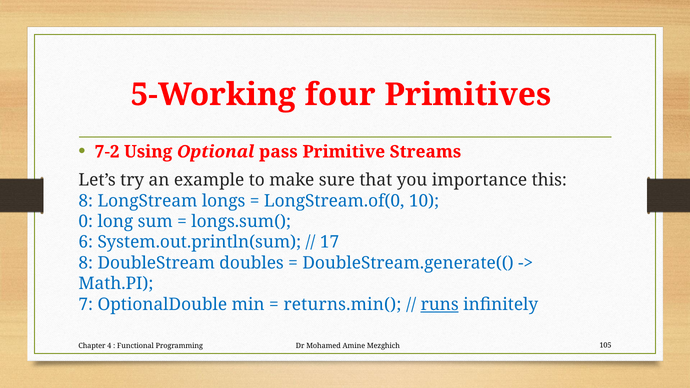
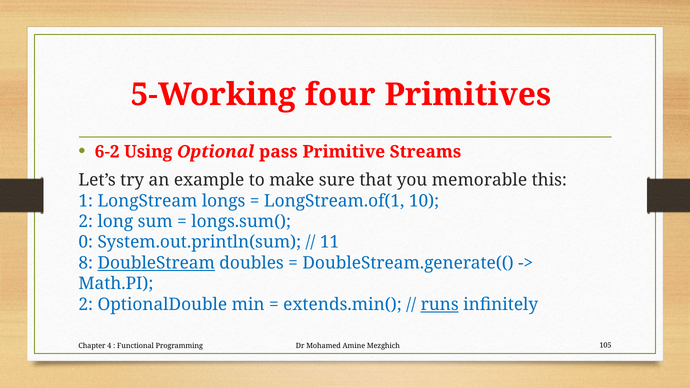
7-2: 7-2 -> 6-2
importance: importance -> memorable
8 at (86, 201): 8 -> 1
LongStream.of(0: LongStream.of(0 -> LongStream.of(1
0 at (86, 222): 0 -> 2
6: 6 -> 0
17: 17 -> 11
DoubleStream underline: none -> present
7 at (86, 304): 7 -> 2
returns.min(: returns.min( -> extends.min(
